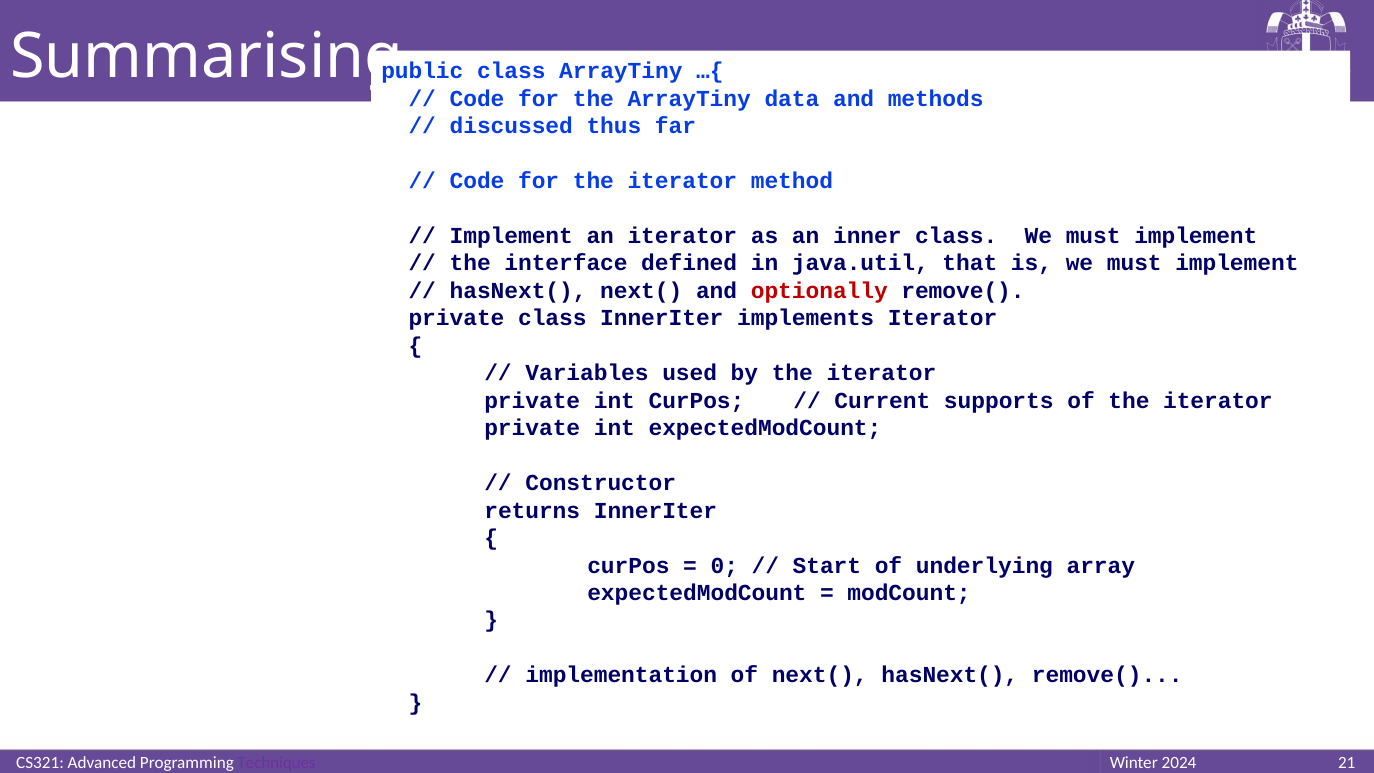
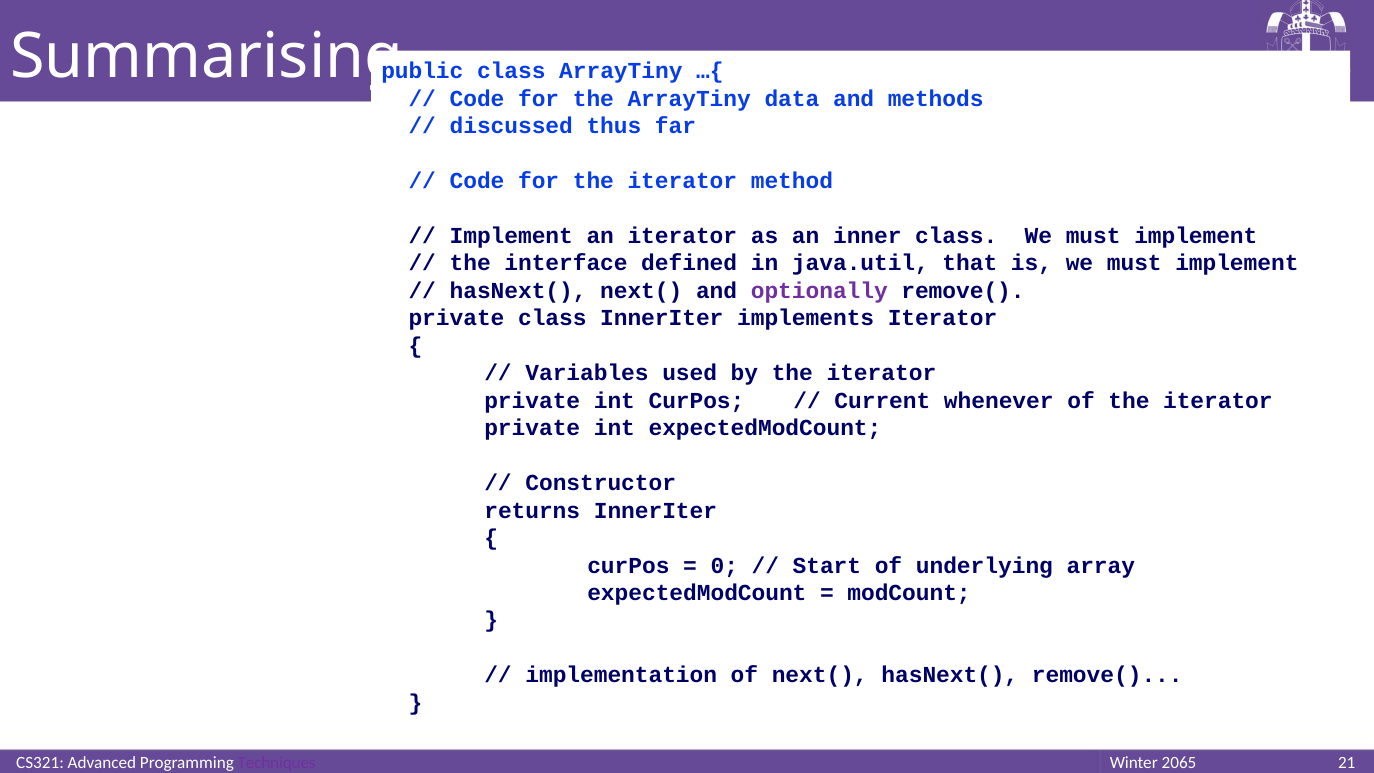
optionally colour: red -> purple
supports: supports -> whenever
2024: 2024 -> 2065
